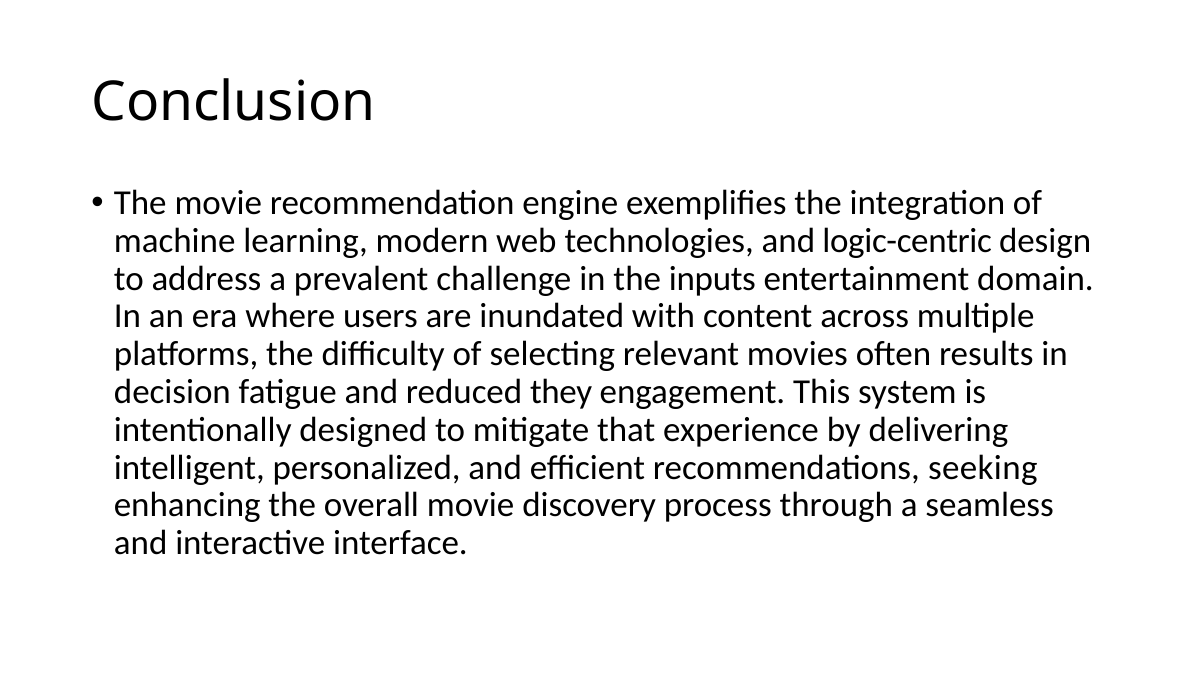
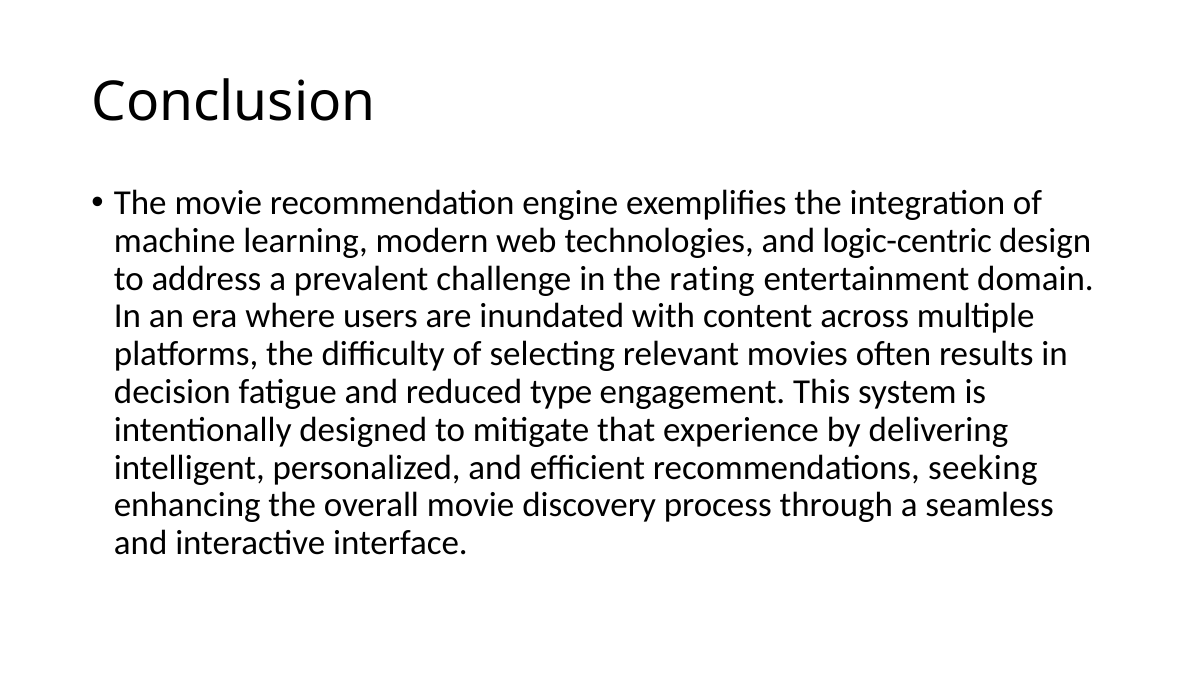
inputs: inputs -> rating
they: they -> type
